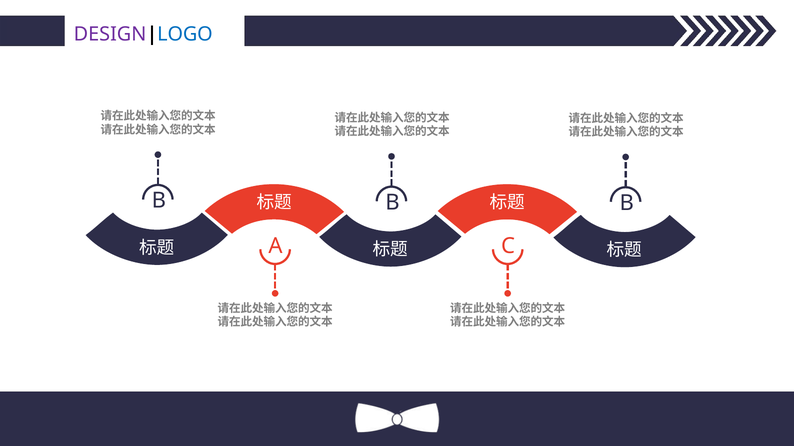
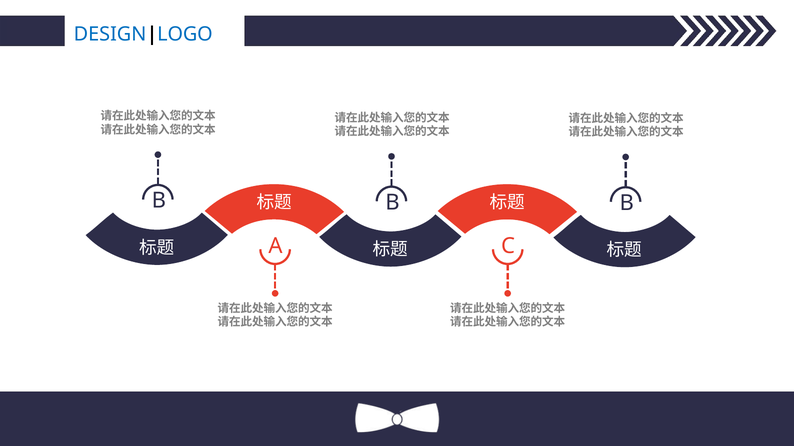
DESIGN colour: purple -> blue
